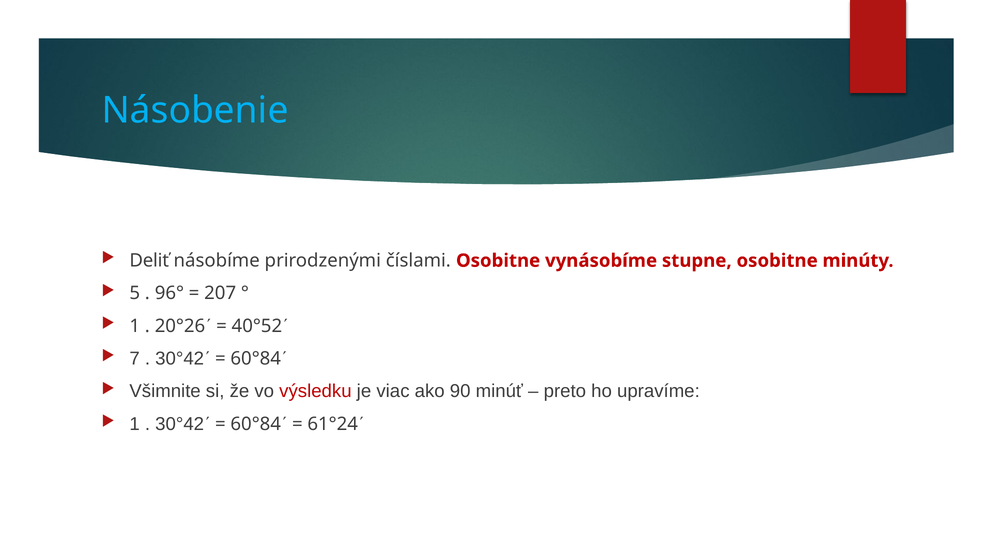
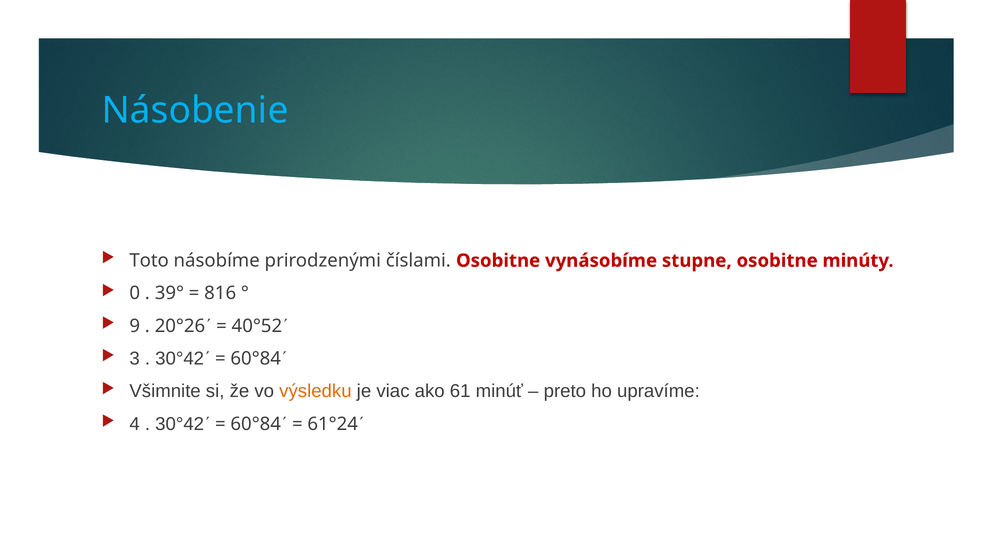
Deliť: Deliť -> Toto
5: 5 -> 0
96°: 96° -> 39°
207: 207 -> 816
1 at (135, 326): 1 -> 9
7: 7 -> 3
výsledku colour: red -> orange
90: 90 -> 61
1 at (135, 424): 1 -> 4
